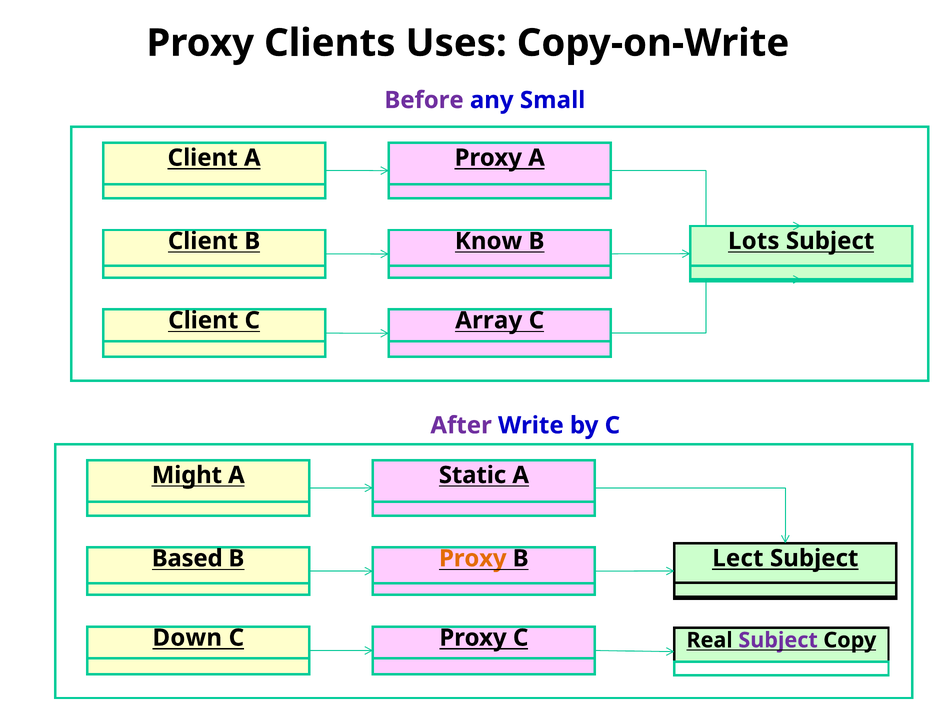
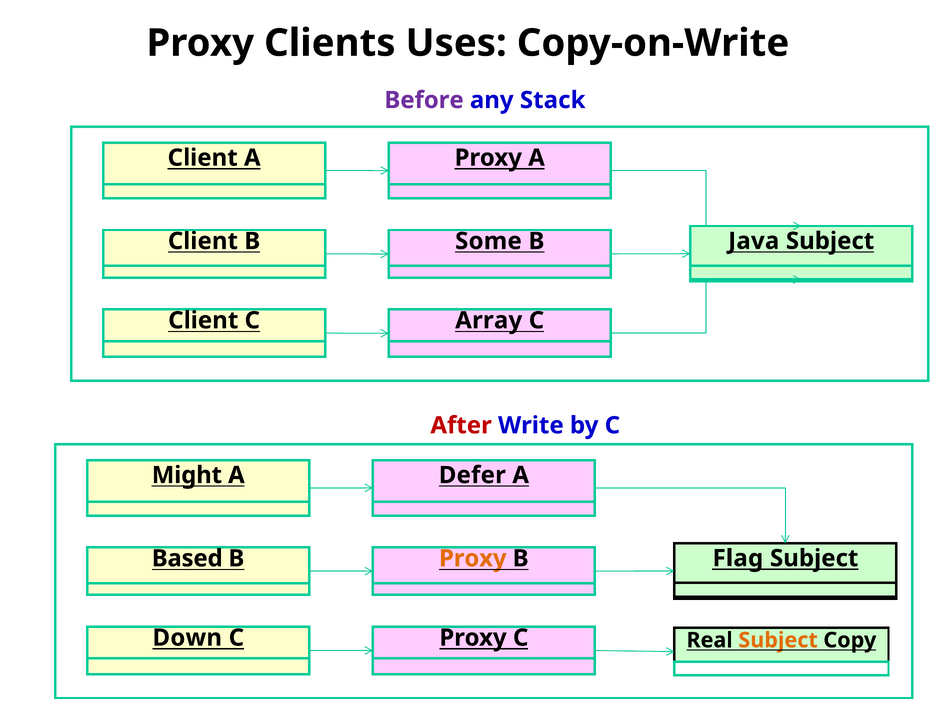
Small: Small -> Stack
Lots: Lots -> Java
Know: Know -> Some
After colour: purple -> red
Static: Static -> Defer
Lect: Lect -> Flag
Subject at (778, 640) colour: purple -> orange
